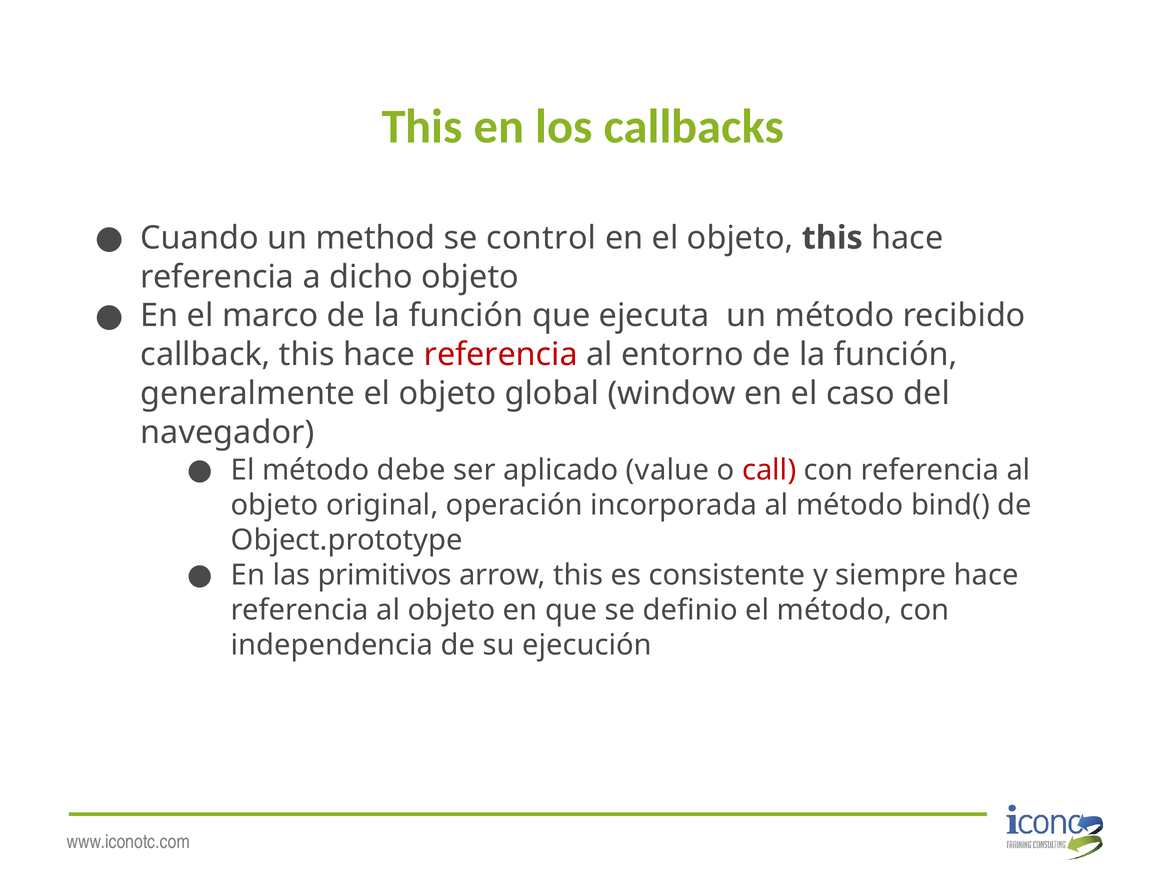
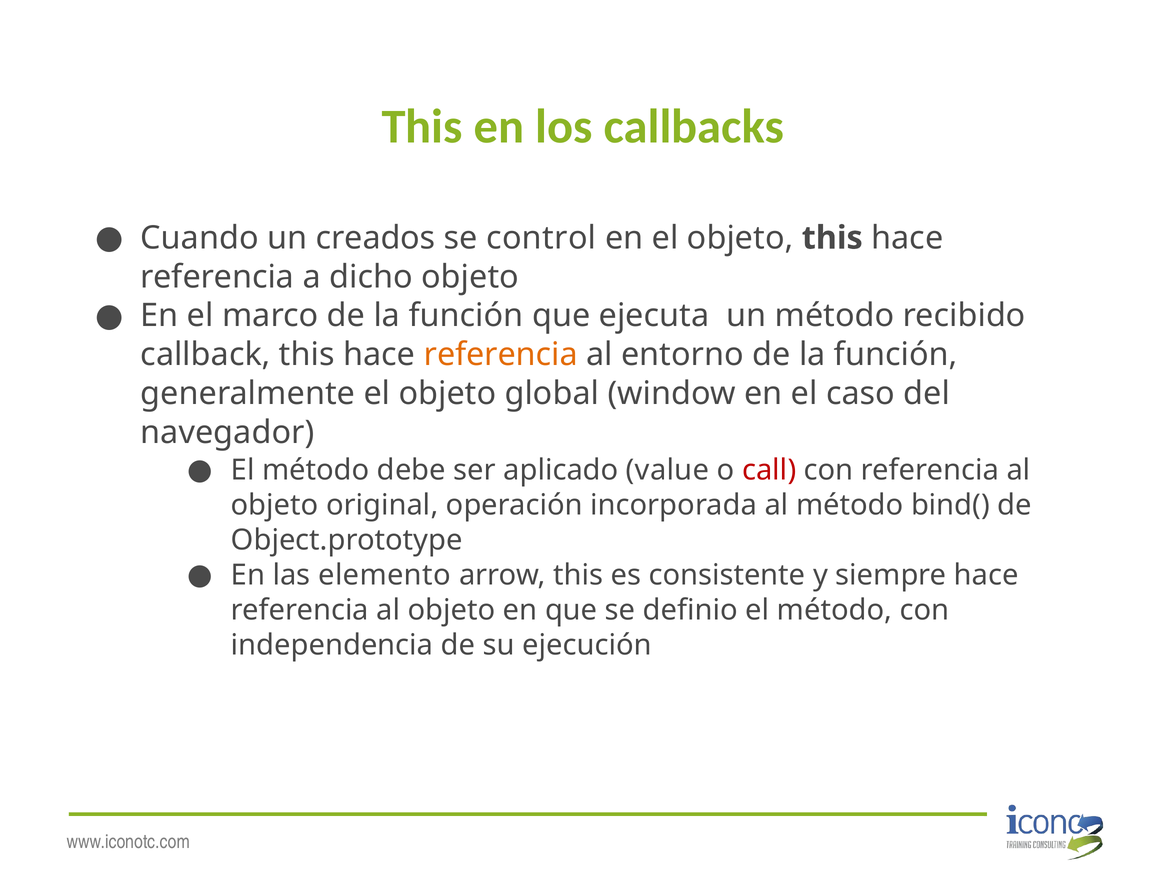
method: method -> creados
referencia at (501, 354) colour: red -> orange
primitivos: primitivos -> elemento
